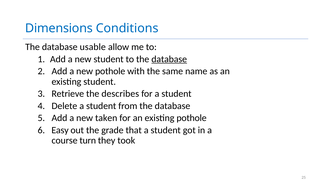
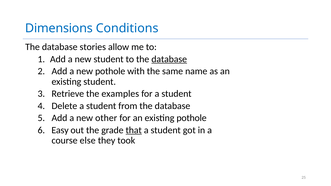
usable: usable -> stories
describes: describes -> examples
taken: taken -> other
that underline: none -> present
turn: turn -> else
